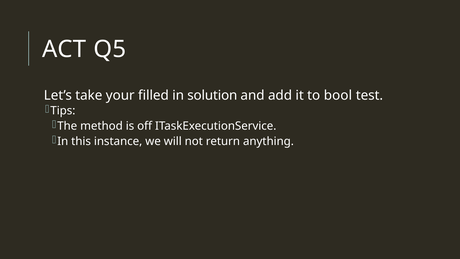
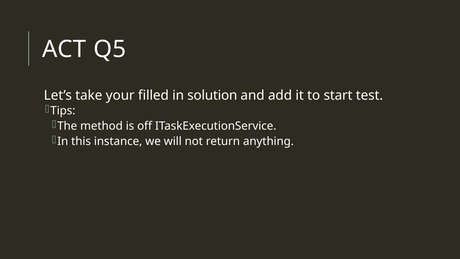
bool: bool -> start
